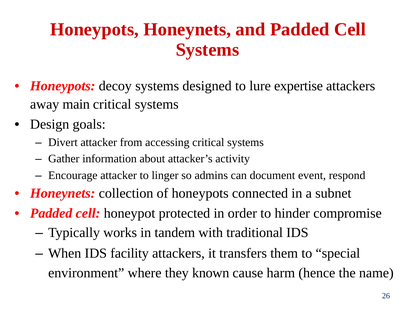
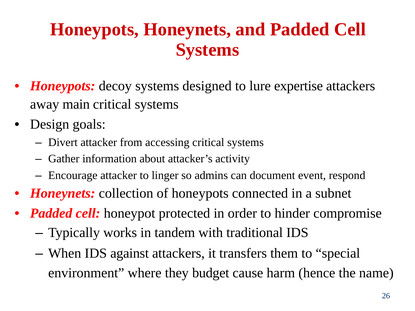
facility: facility -> against
known: known -> budget
